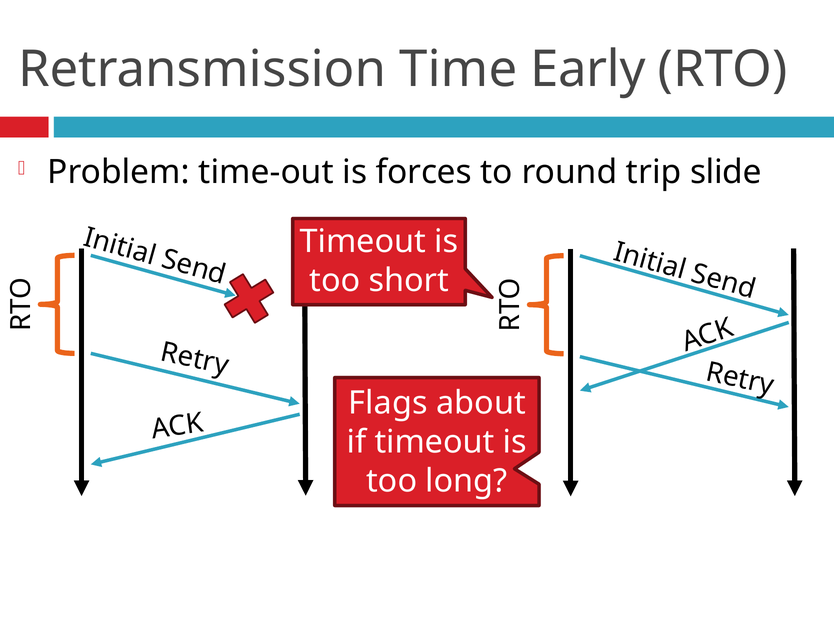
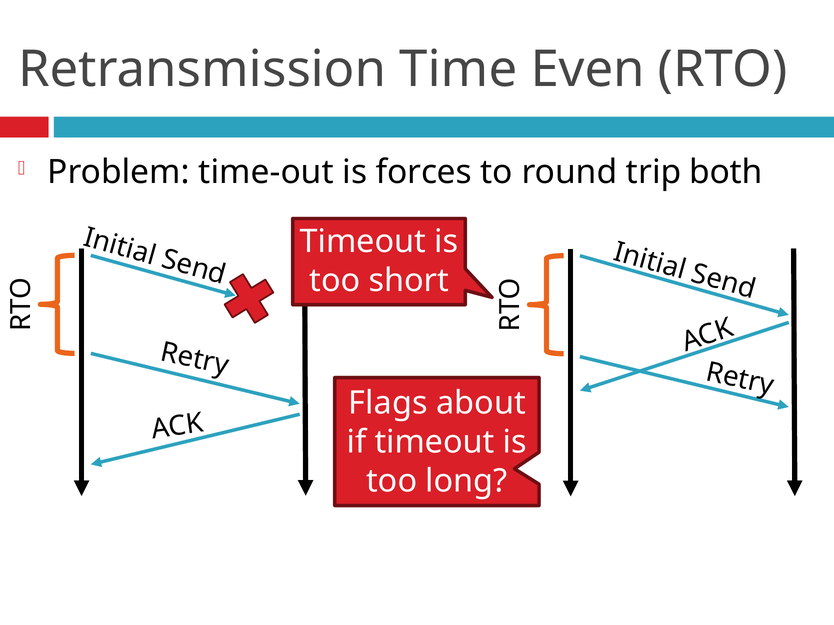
Early: Early -> Even
slide: slide -> both
